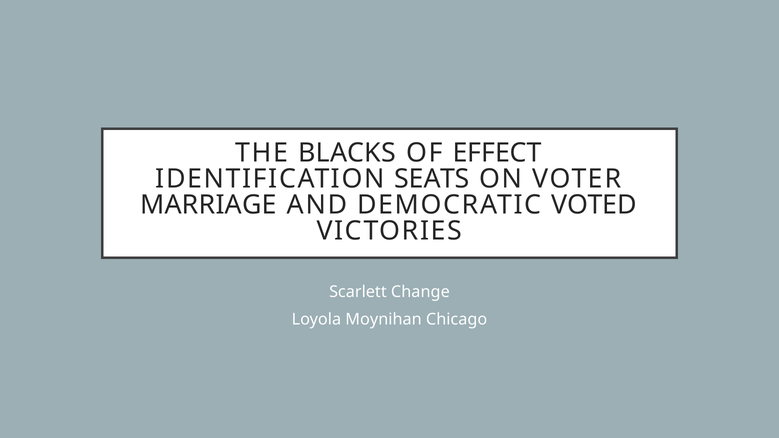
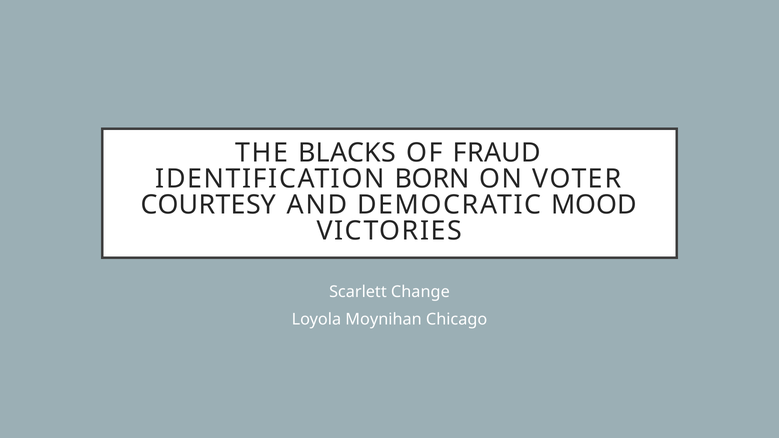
EFFECT: EFFECT -> FRAUD
SEATS: SEATS -> BORN
MARRIAGE: MARRIAGE -> COURTESY
VOTED: VOTED -> MOOD
